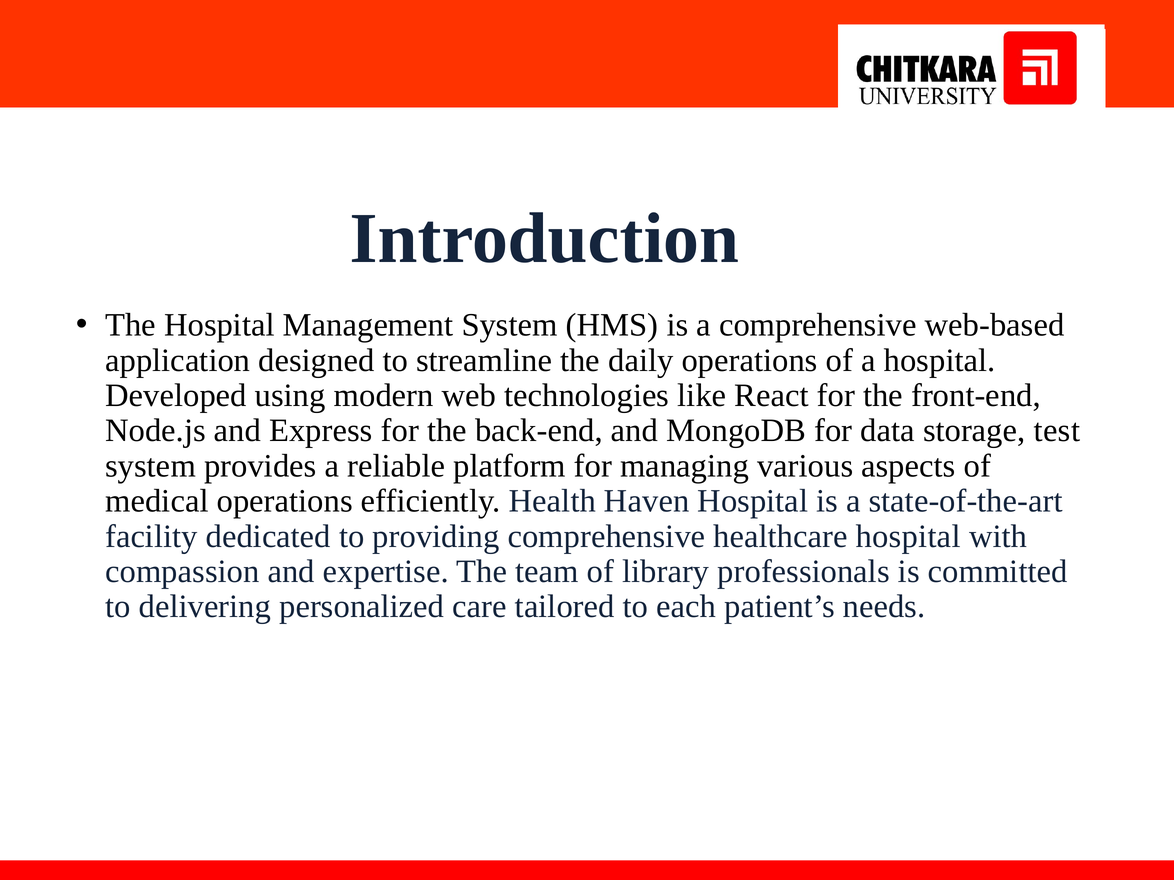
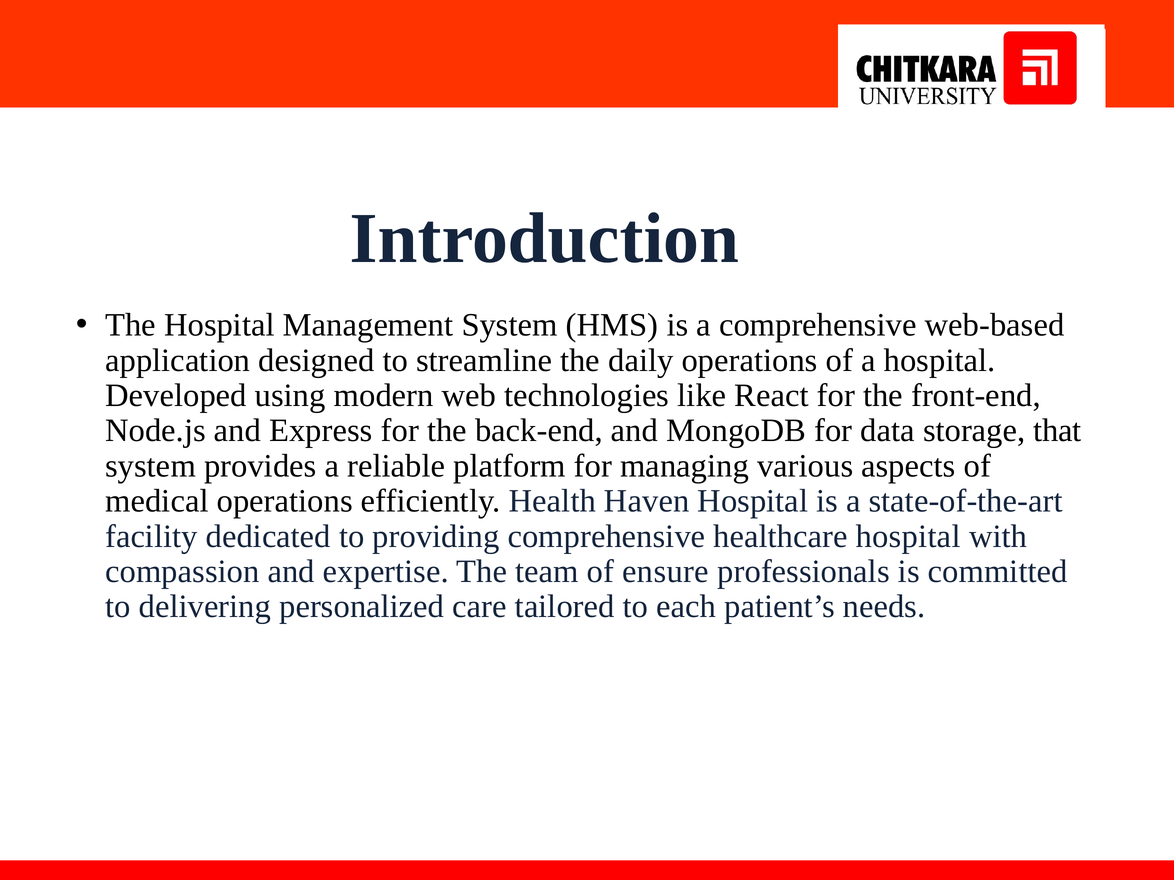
test: test -> that
library: library -> ensure
